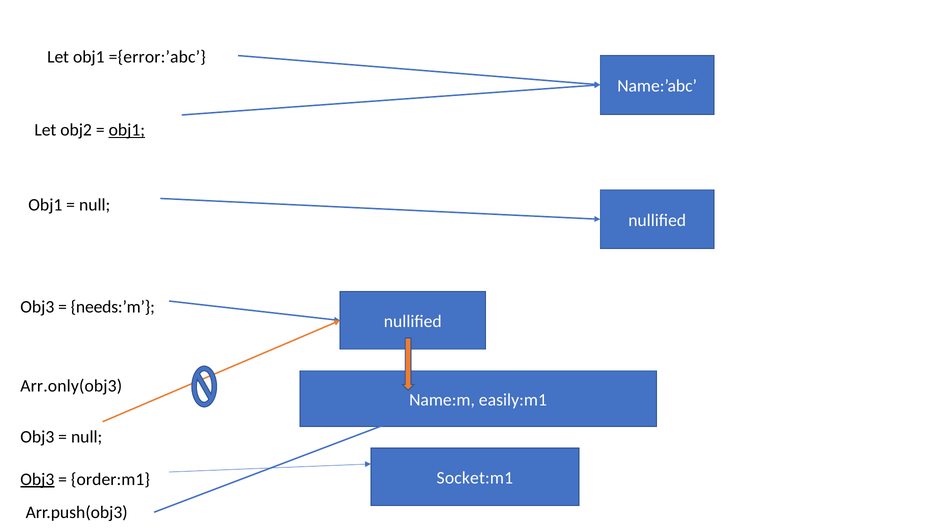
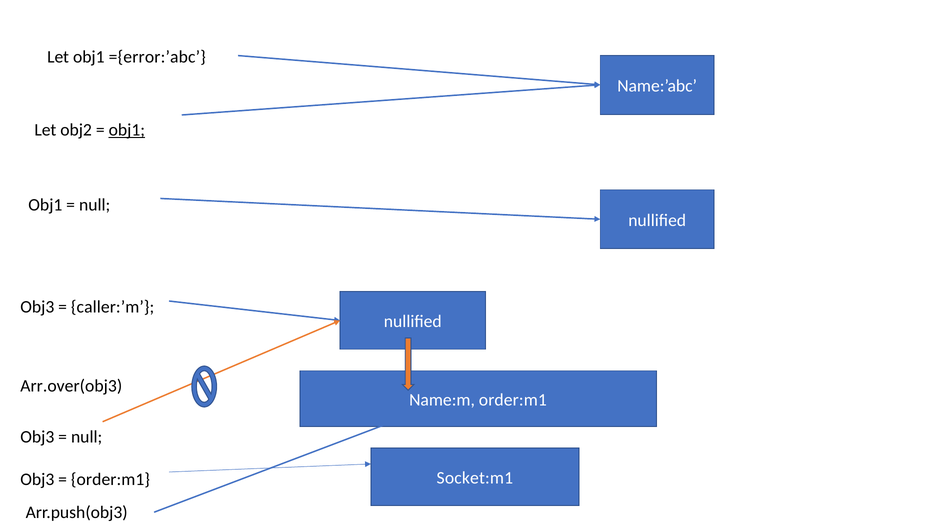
needs:’m: needs:’m -> caller:’m
Arr.only(obj3: Arr.only(obj3 -> Arr.over(obj3
Name:m easily:m1: easily:m1 -> order:m1
Obj3 at (37, 479) underline: present -> none
